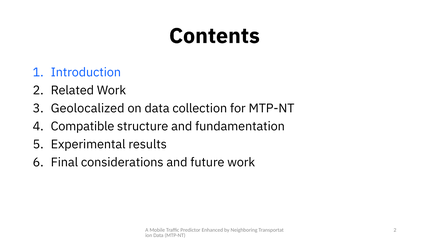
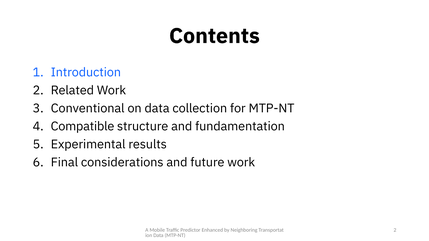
Geolocalized: Geolocalized -> Conventional
